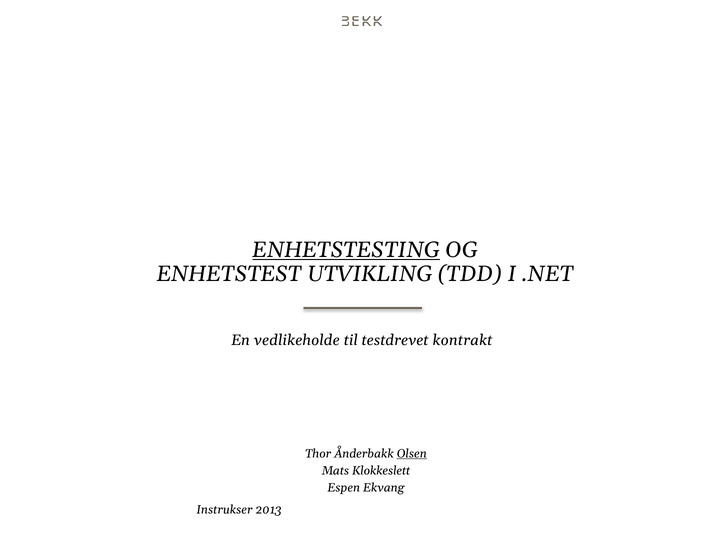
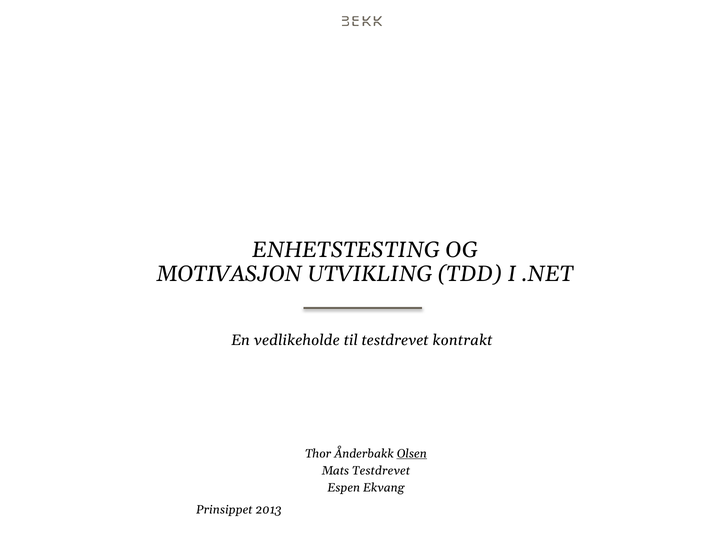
ENHETSTESTING underline: present -> none
ENHETSTEST: ENHETSTEST -> MOTIVASJON
Mats Klokkeslett: Klokkeslett -> Testdrevet
Instrukser: Instrukser -> Prinsippet
